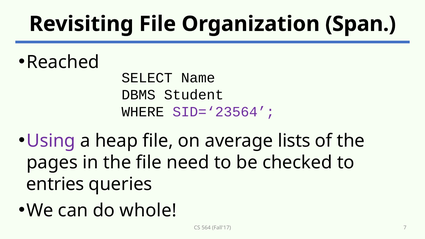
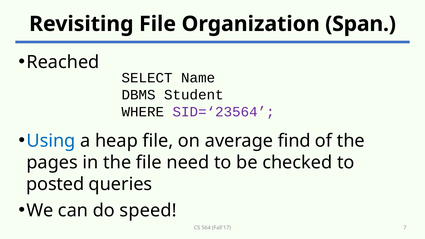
Using colour: purple -> blue
lists: lists -> find
entries: entries -> posted
whole: whole -> speed
